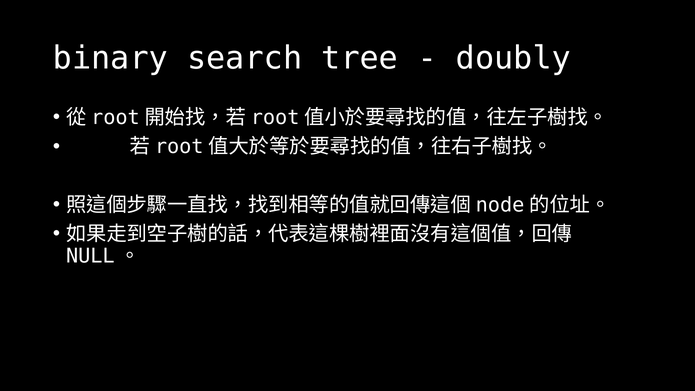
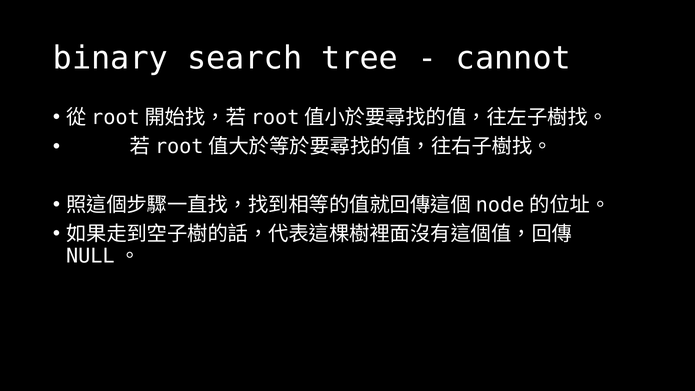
doubly: doubly -> cannot
